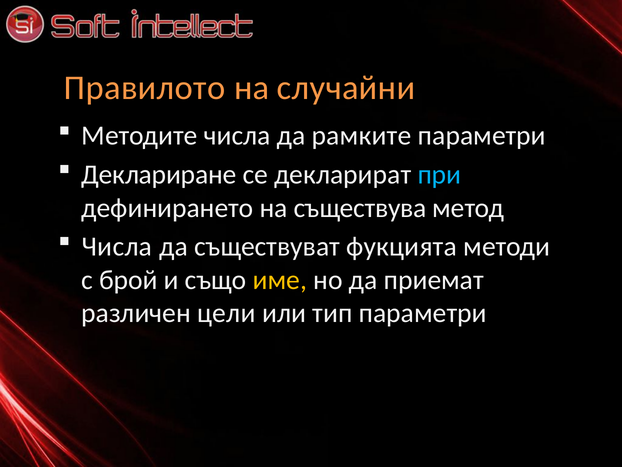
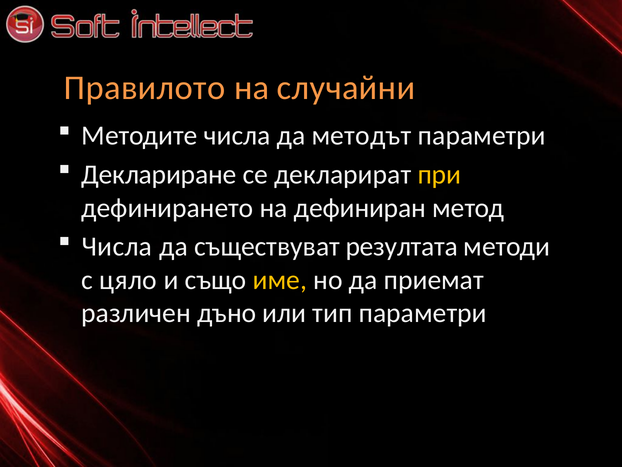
рамките: рамките -> методът
при colour: light blue -> yellow
съществува: съществува -> дефиниран
фукцията: фукцията -> резултата
брой: брой -> цяло
цели: цели -> дъно
